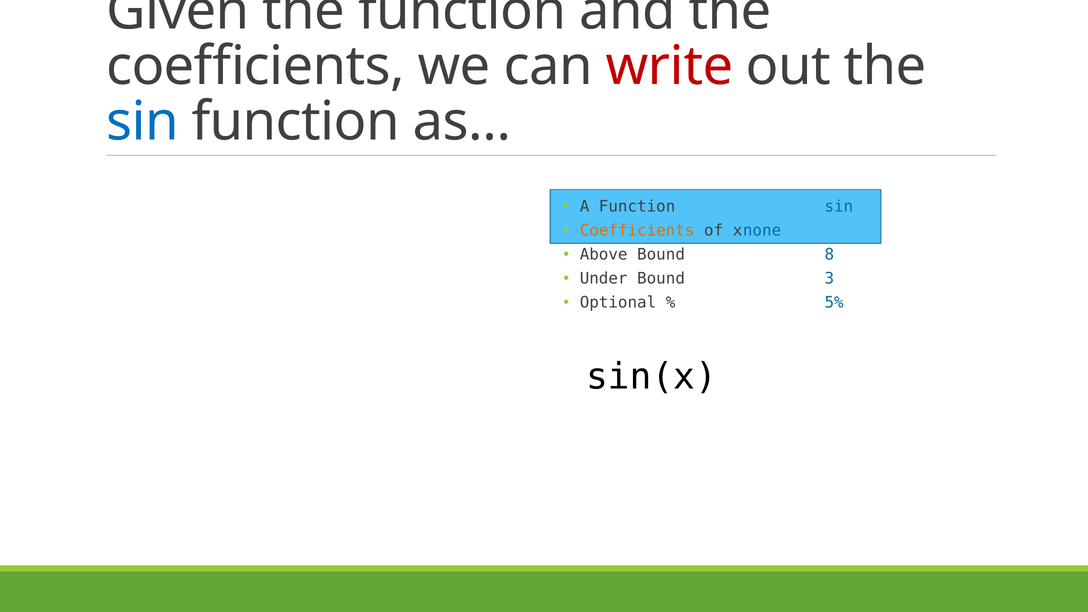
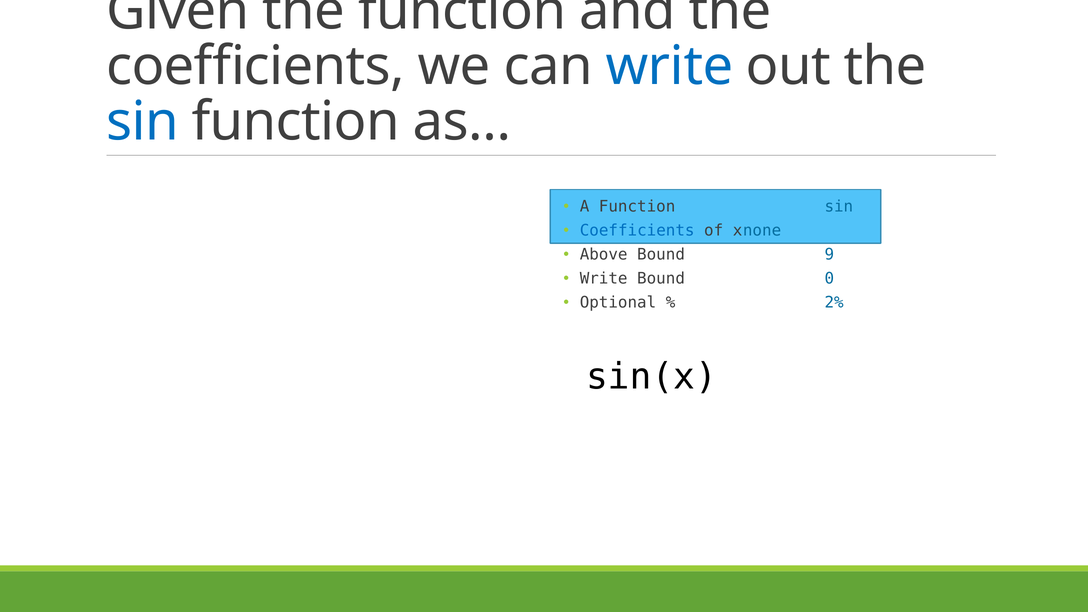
write at (669, 66) colour: red -> blue
Coefficients at (637, 230) colour: orange -> blue
8: 8 -> 9
Under at (604, 278): Under -> Write
3: 3 -> 0
5%: 5% -> 2%
